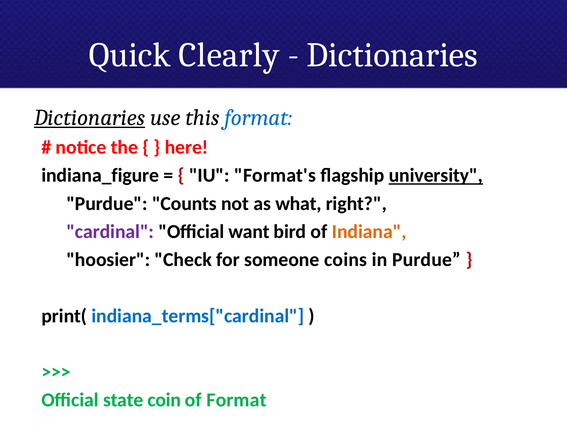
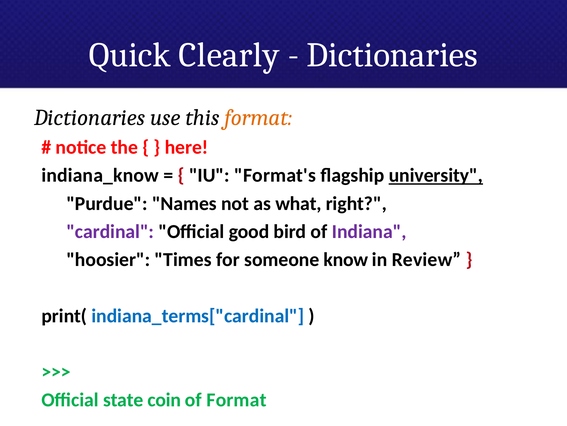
Dictionaries at (90, 117) underline: present -> none
format at (258, 117) colour: blue -> orange
indiana_figure: indiana_figure -> indiana_know
Counts: Counts -> Names
want: want -> good
Indiana colour: orange -> purple
Check: Check -> Times
coins: coins -> know
in Purdue: Purdue -> Review
